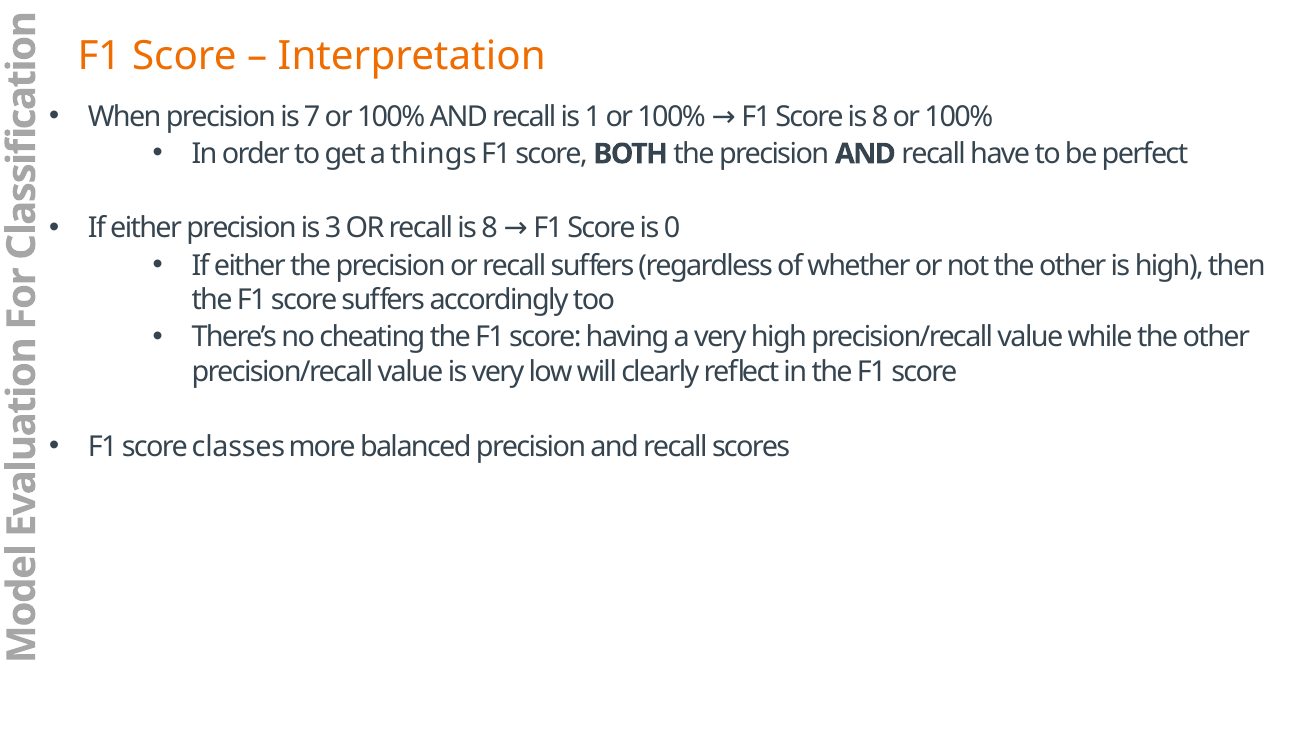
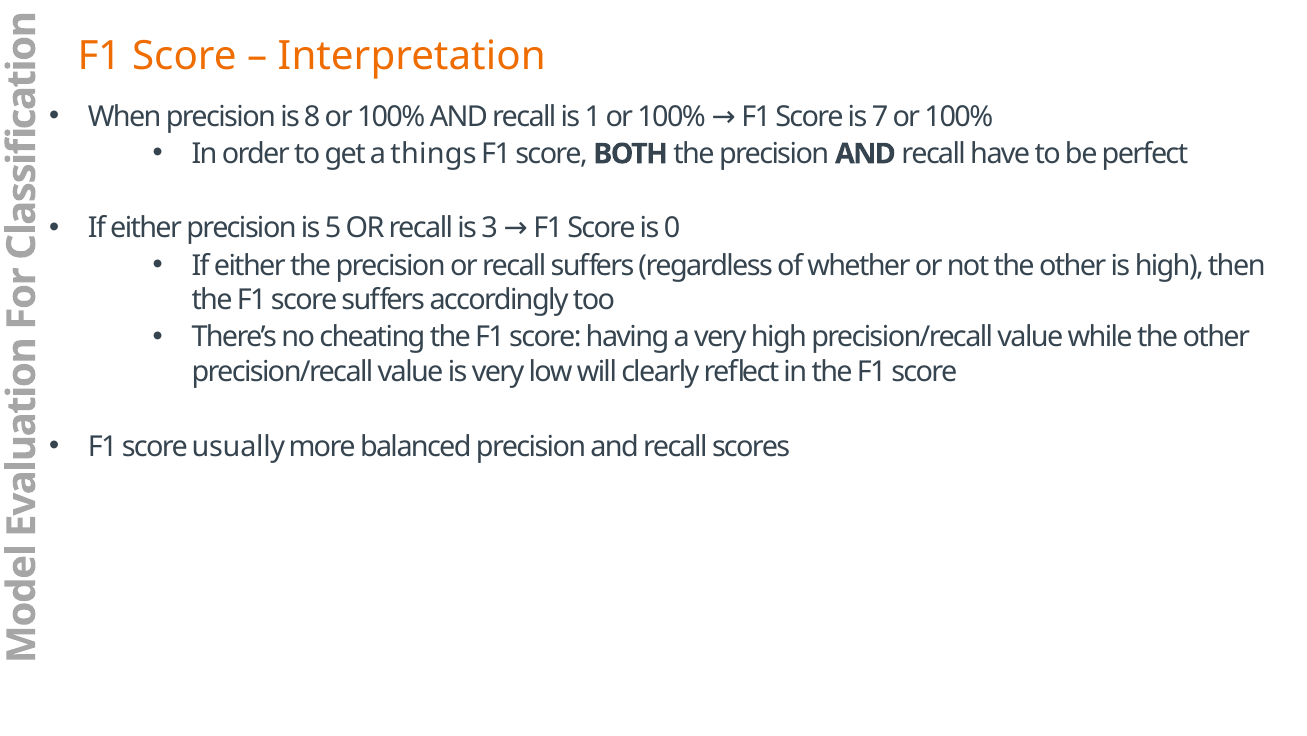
7: 7 -> 8
Score is 8: 8 -> 7
3: 3 -> 5
recall is 8: 8 -> 3
classes: classes -> usually
